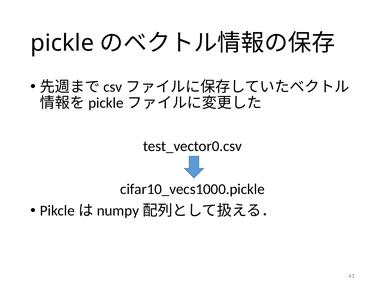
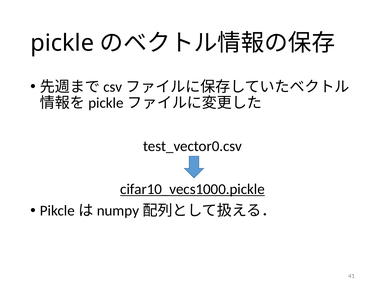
cifar10_vecs1000.pickle underline: none -> present
